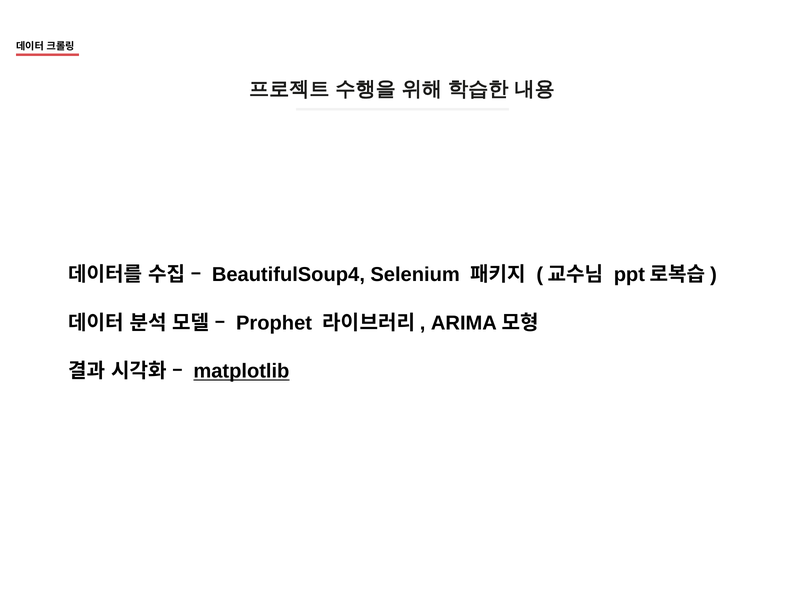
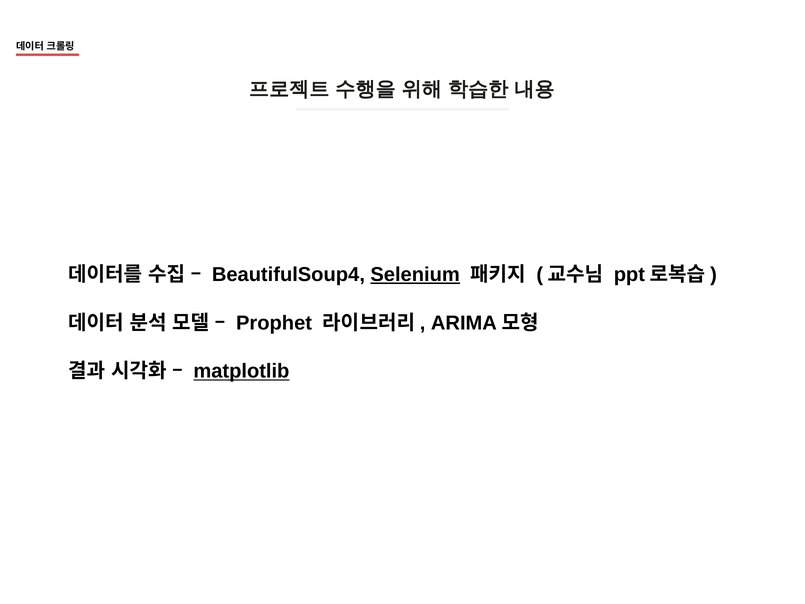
Selenium underline: none -> present
